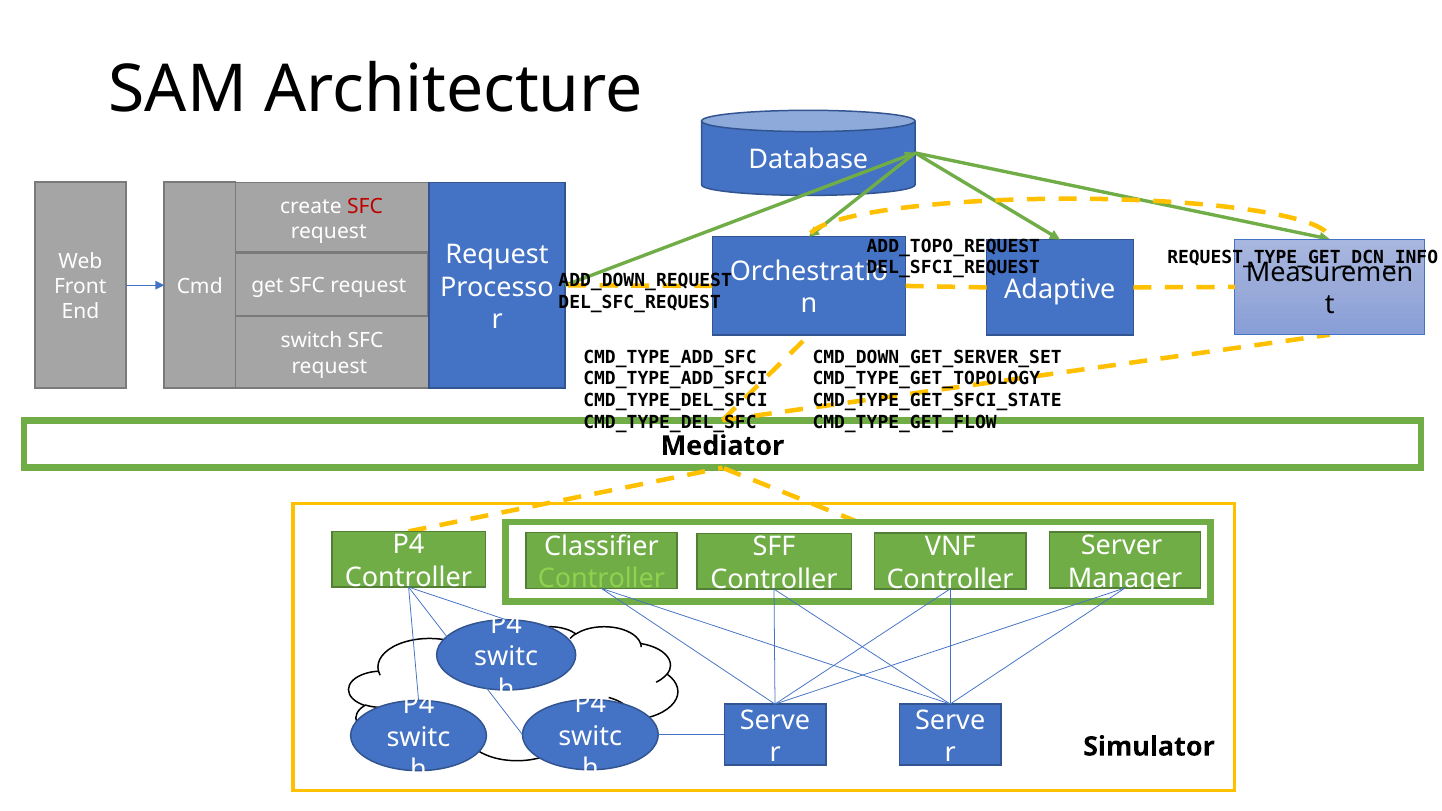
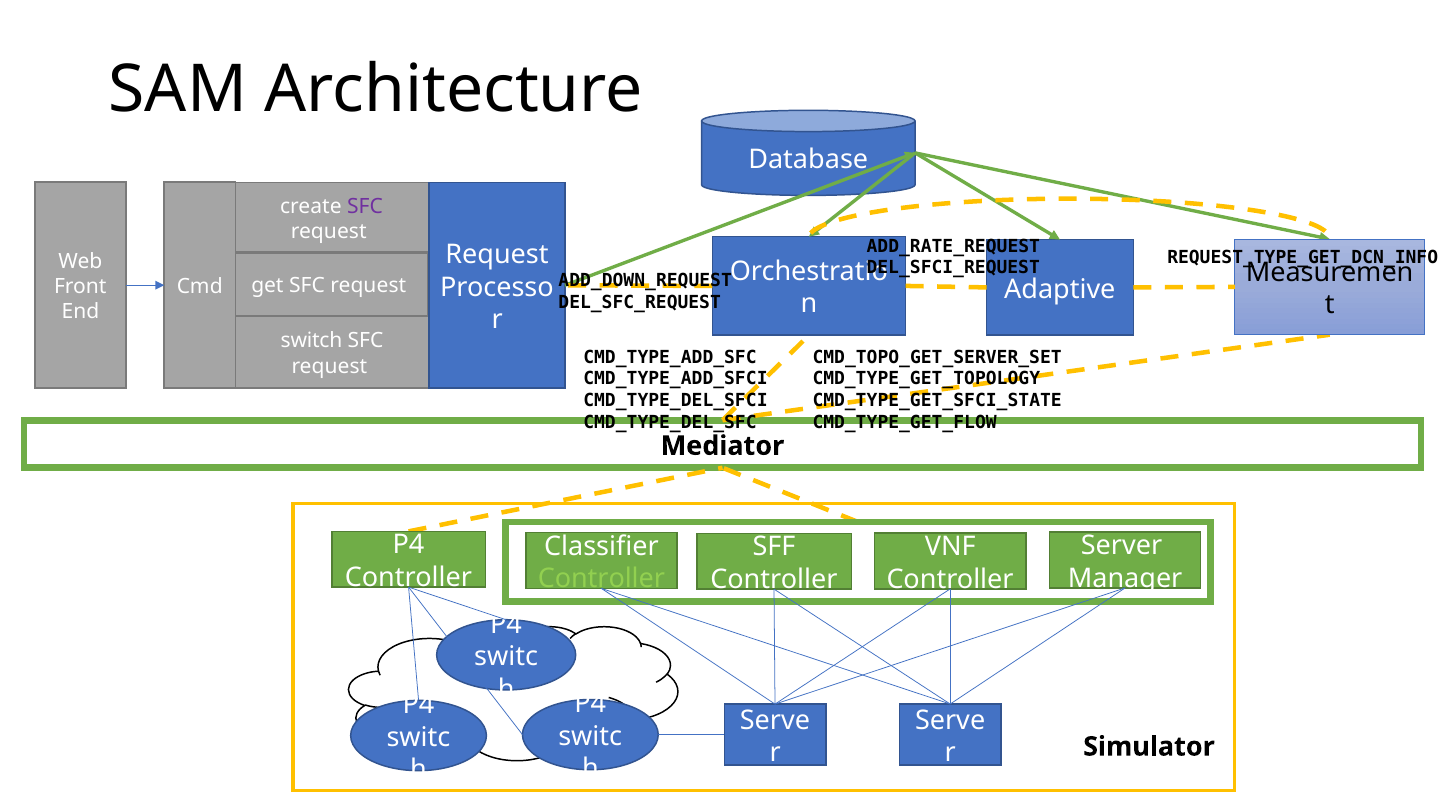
SFC at (365, 206) colour: red -> purple
ADD_TOPO_REQUEST: ADD_TOPO_REQUEST -> ADD_RATE_REQUEST
CMD_DOWN_GET_SERVER_SET: CMD_DOWN_GET_SERVER_SET -> CMD_TOPO_GET_SERVER_SET
